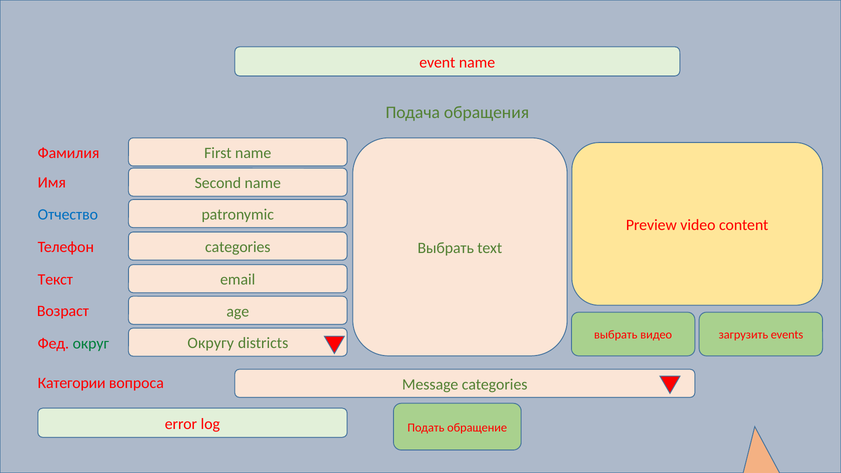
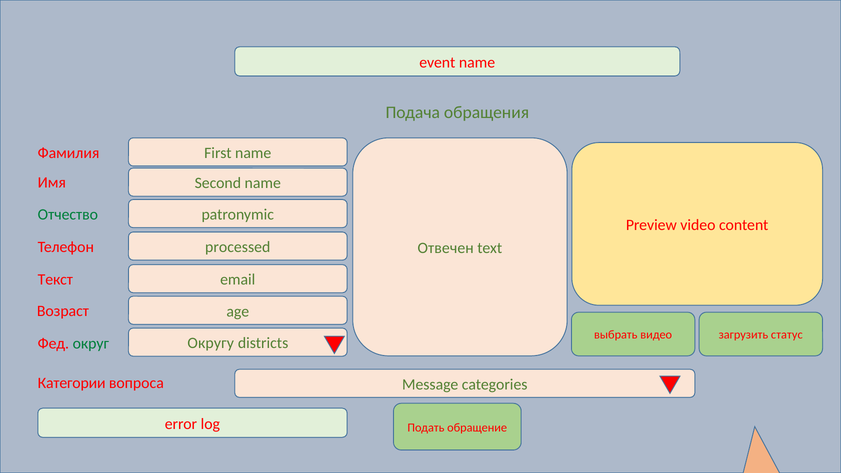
Отчество colour: blue -> green
categories at (238, 247): categories -> processed
Выбрать at (446, 248): Выбрать -> Отвечен
events: events -> статус
